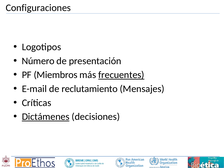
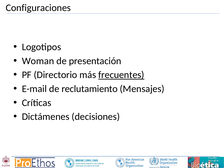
Número: Número -> Woman
Miembros: Miembros -> Directorio
Dictámenes underline: present -> none
